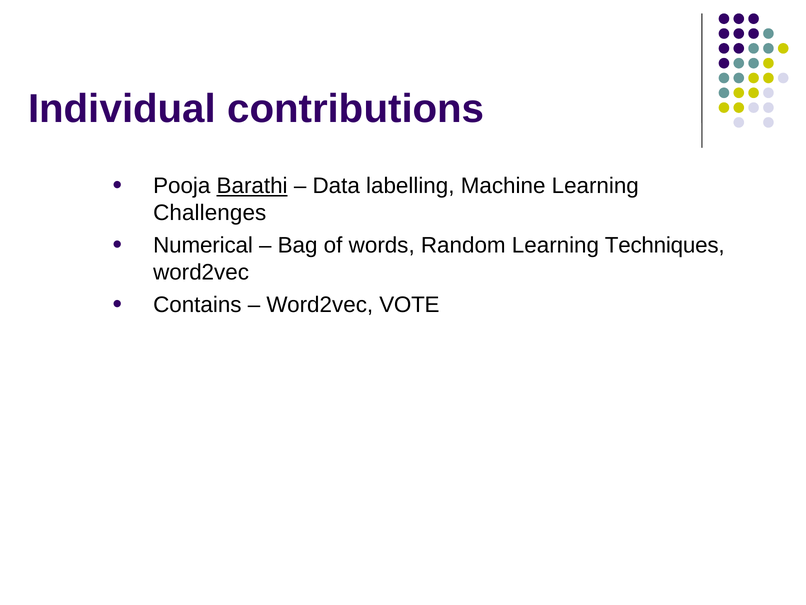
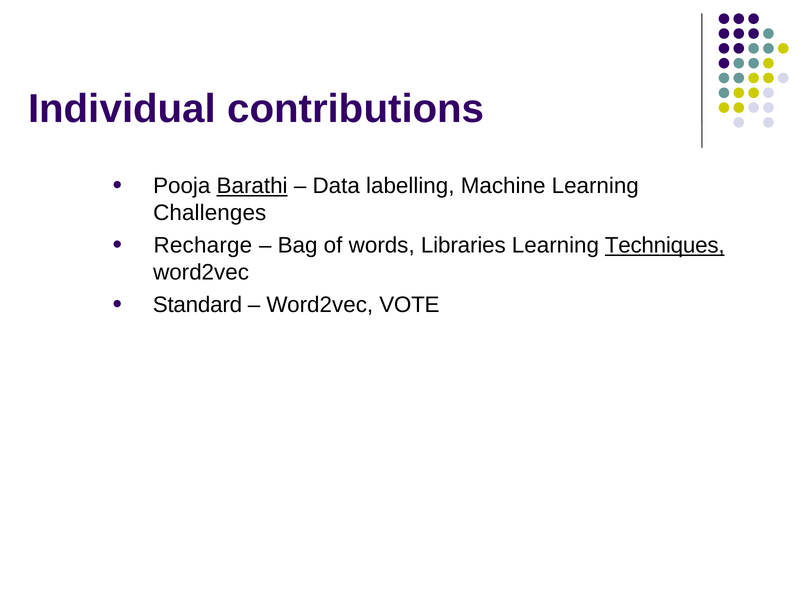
Numerical: Numerical -> Recharge
Random: Random -> Libraries
Techniques underline: none -> present
Contains: Contains -> Standard
